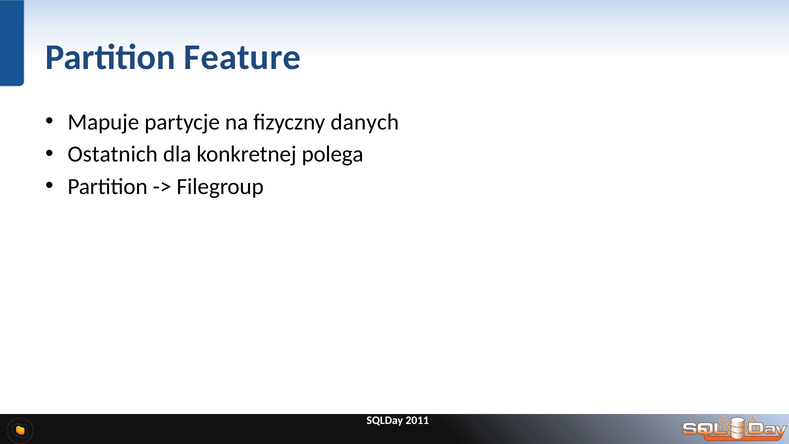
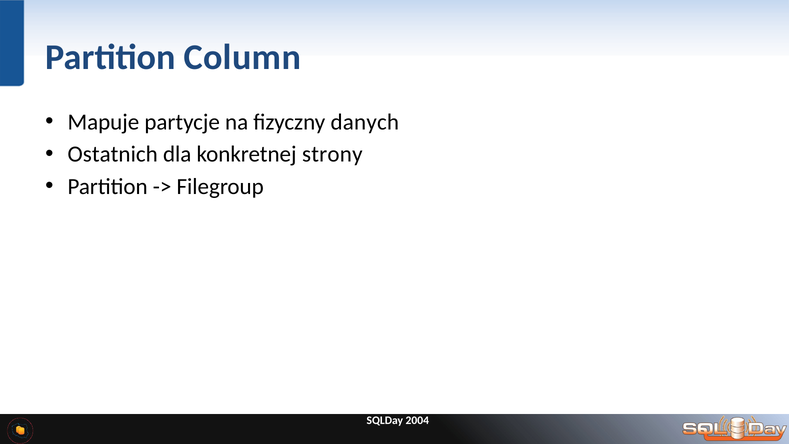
Feature: Feature -> Column
polega: polega -> strony
2011: 2011 -> 2004
